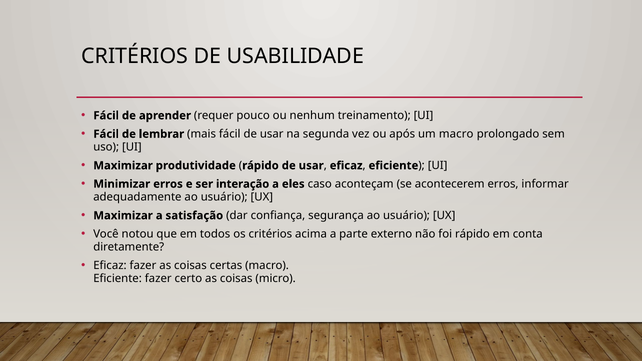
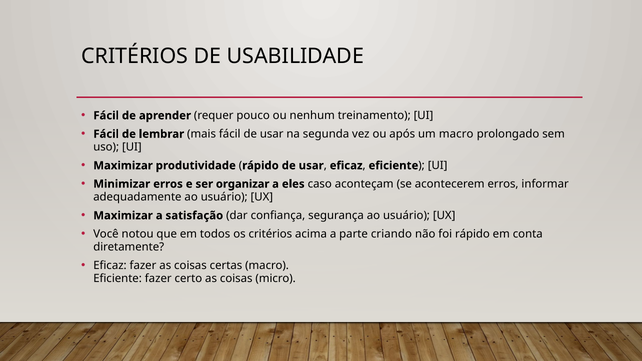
interação: interação -> organizar
externo: externo -> criando
